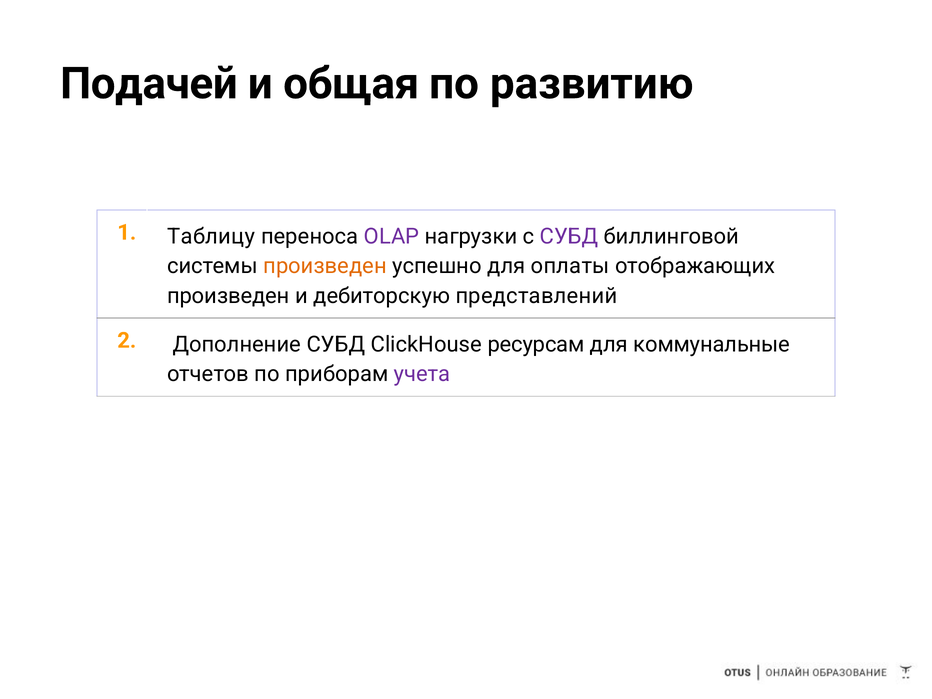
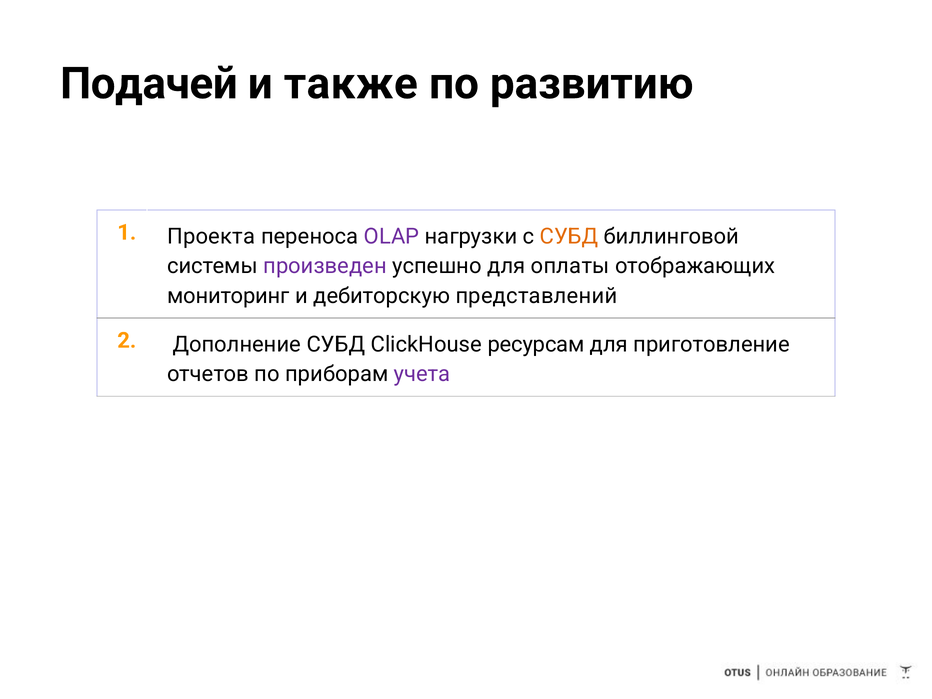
общая: общая -> также
Таблицу: Таблицу -> Проекта
СУБД at (569, 236) colour: purple -> orange
произведен at (325, 266) colour: orange -> purple
произведен at (228, 296): произведен -> мониторинг
коммунальные: коммунальные -> приготовление
